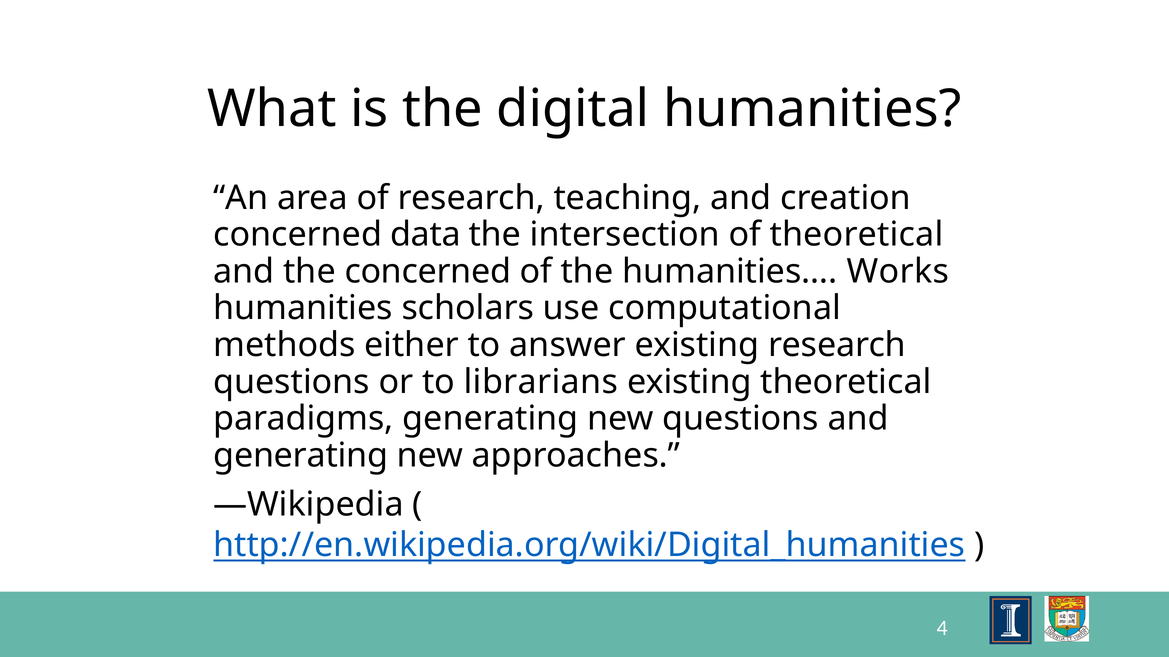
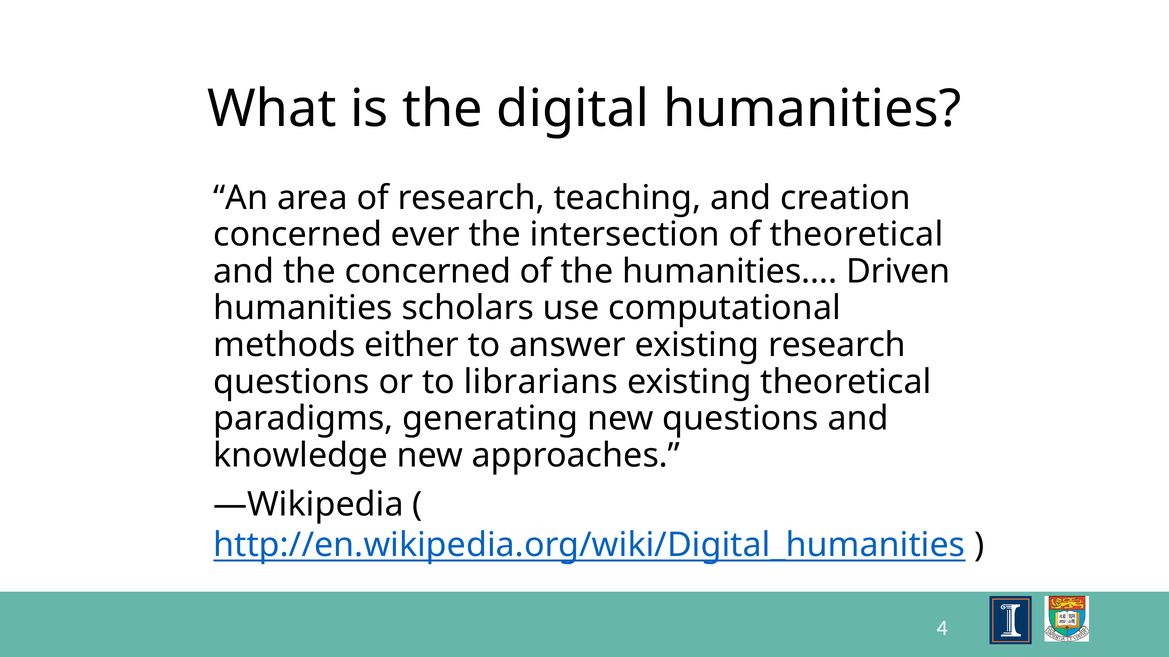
data: data -> ever
Works: Works -> Driven
generating at (301, 456): generating -> knowledge
